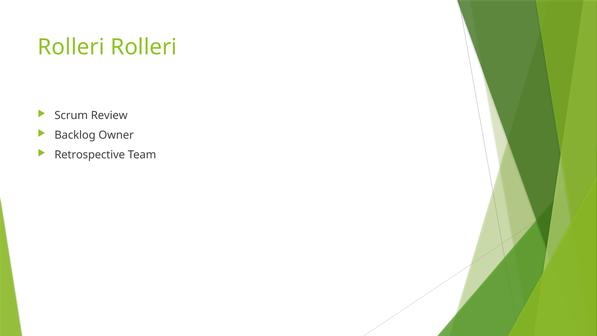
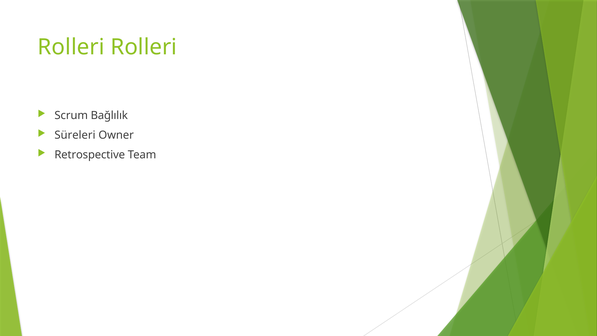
Review: Review -> Bağlılık
Backlog: Backlog -> Süreleri
